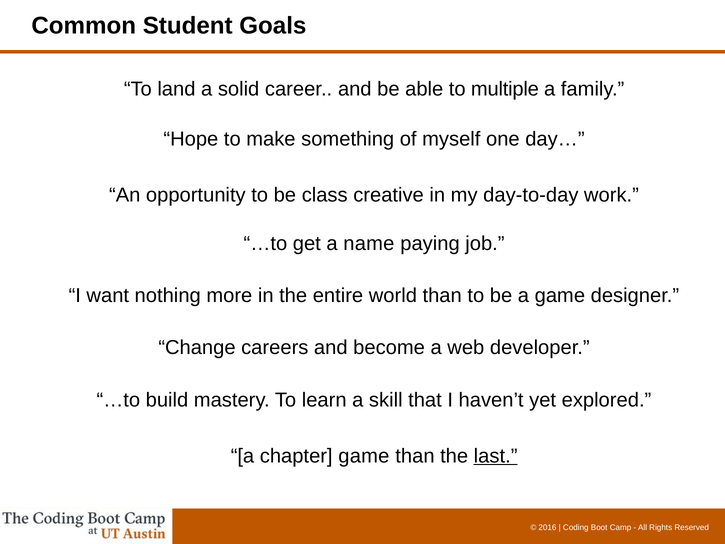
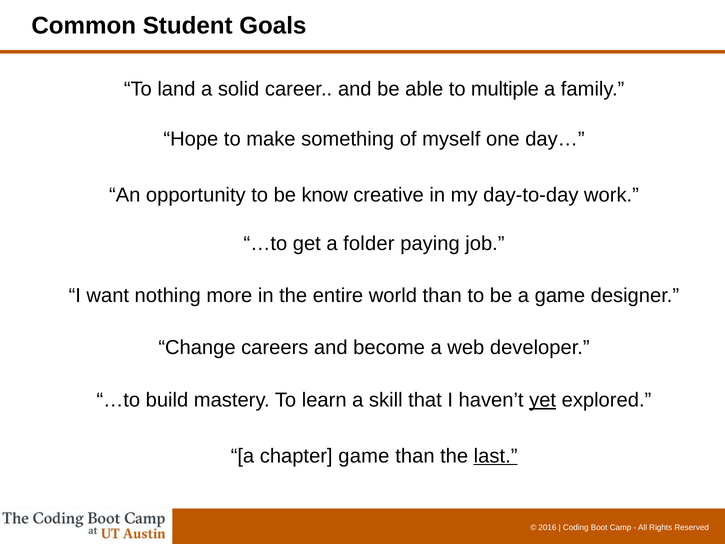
class: class -> know
name: name -> folder
yet underline: none -> present
